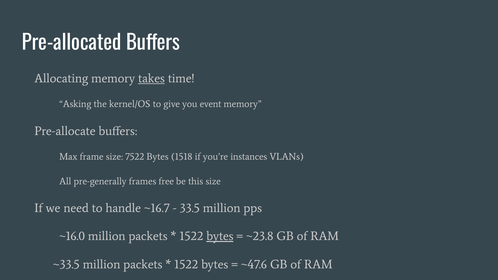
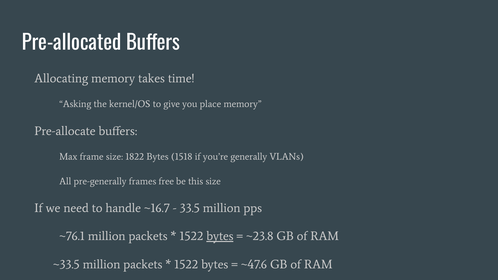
takes underline: present -> none
event: event -> place
7522: 7522 -> 1822
instances: instances -> generally
~16.0: ~16.0 -> ~76.1
